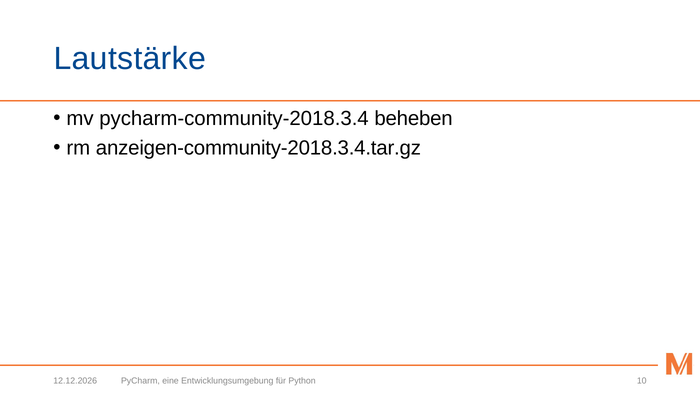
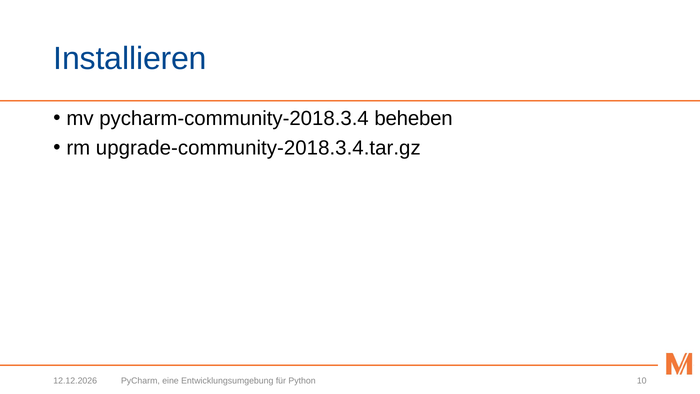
Lautstärke: Lautstärke -> Installieren
anzeigen-community-2018.3.4.tar.gz: anzeigen-community-2018.3.4.tar.gz -> upgrade-community-2018.3.4.tar.gz
